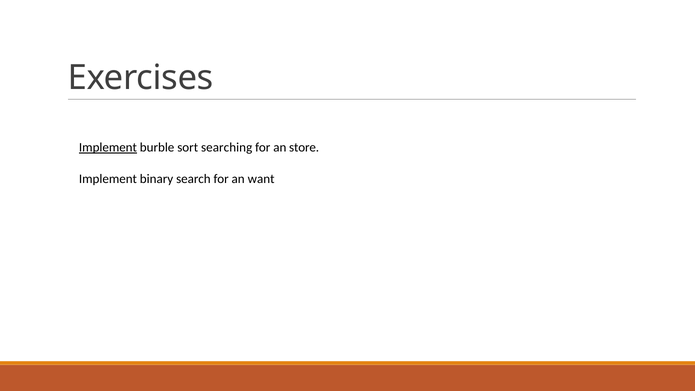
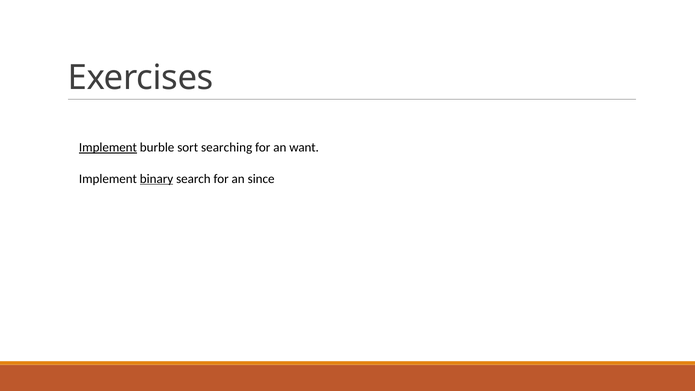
store: store -> want
binary underline: none -> present
want: want -> since
